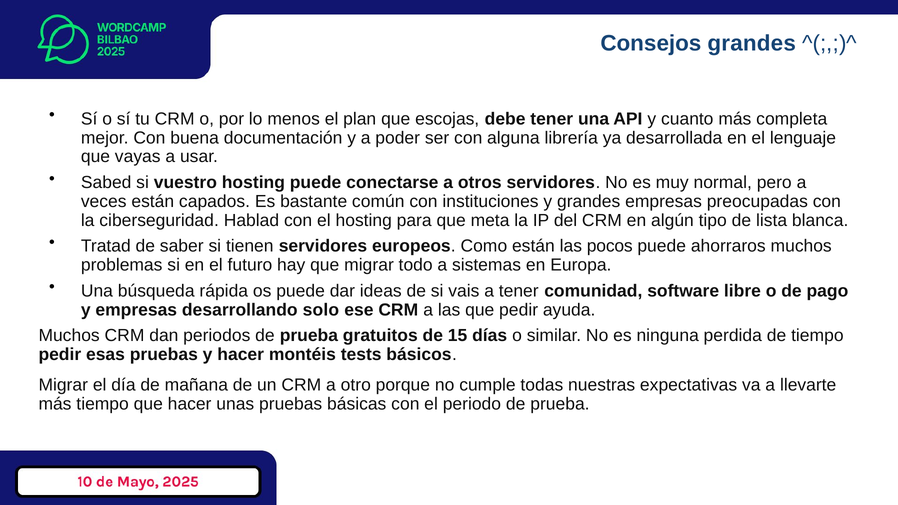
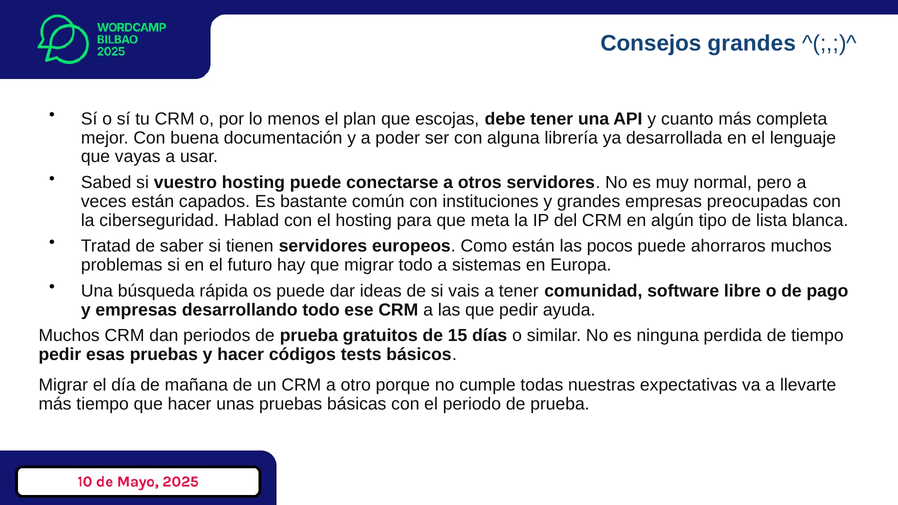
desarrollando solo: solo -> todo
montéis: montéis -> códigos
